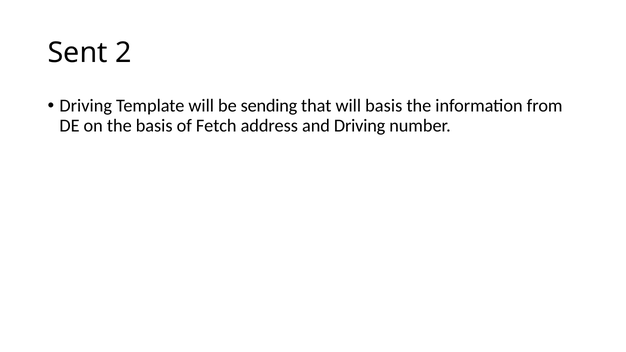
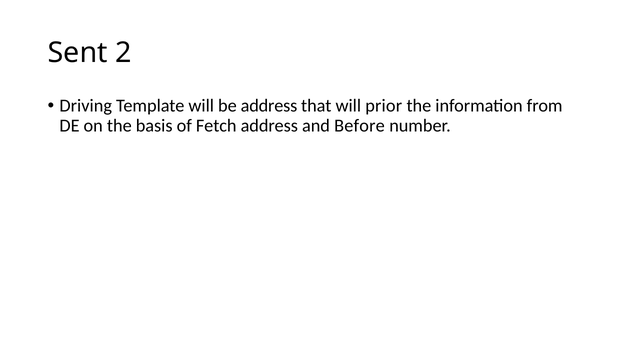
be sending: sending -> address
will basis: basis -> prior
and Driving: Driving -> Before
